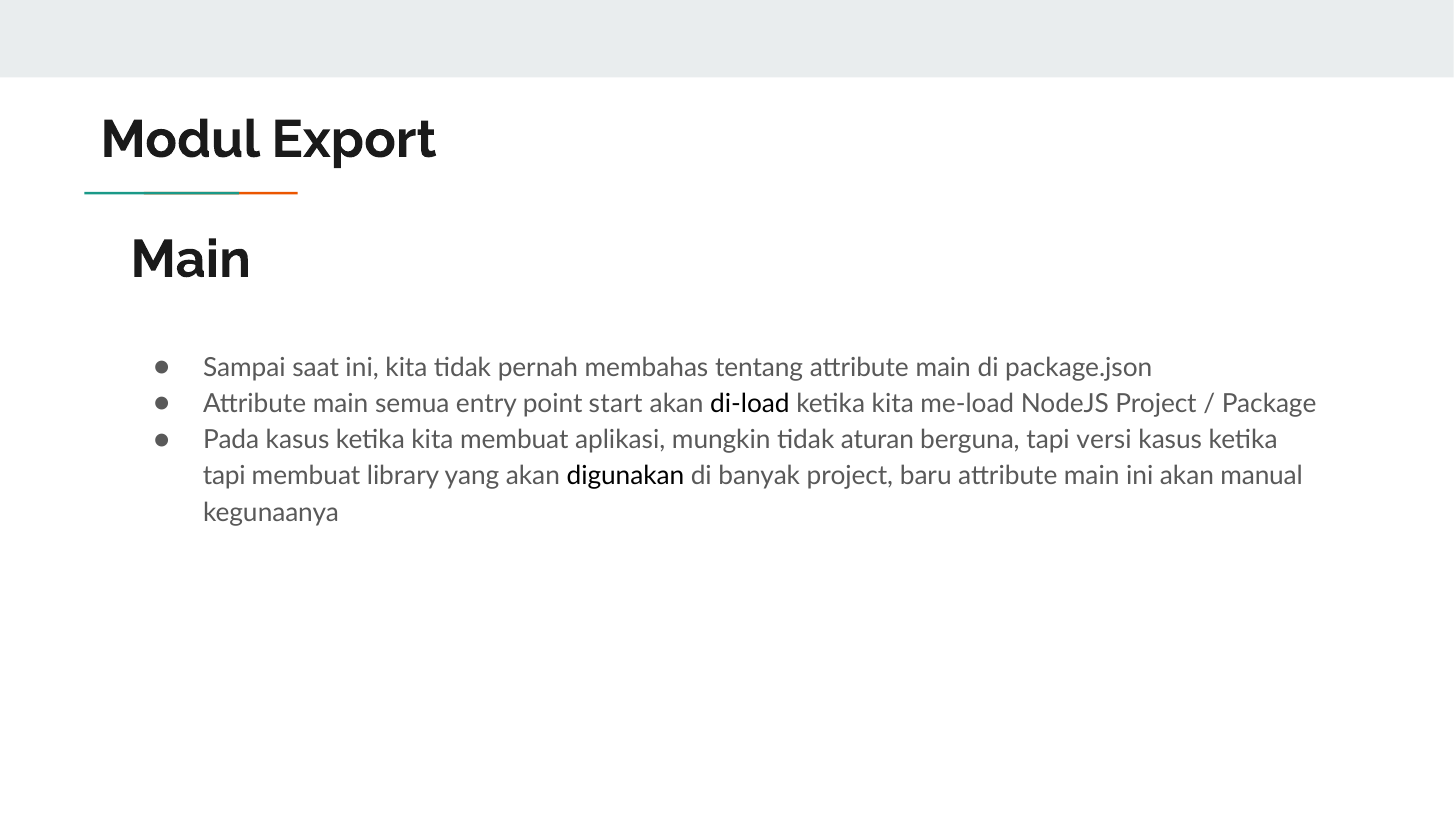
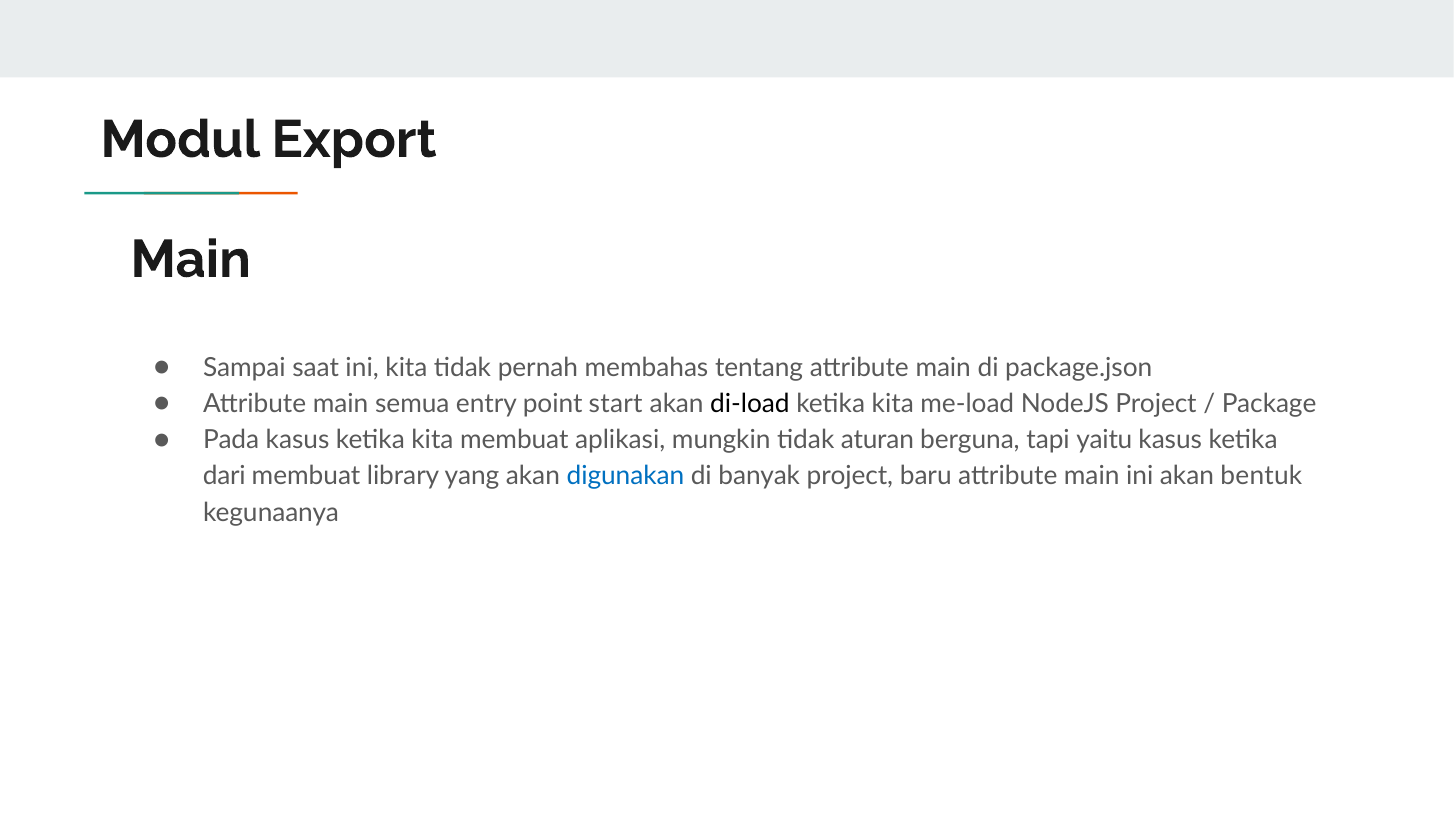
versi: versi -> yaitu
tapi at (224, 476): tapi -> dari
digunakan colour: black -> blue
manual: manual -> bentuk
